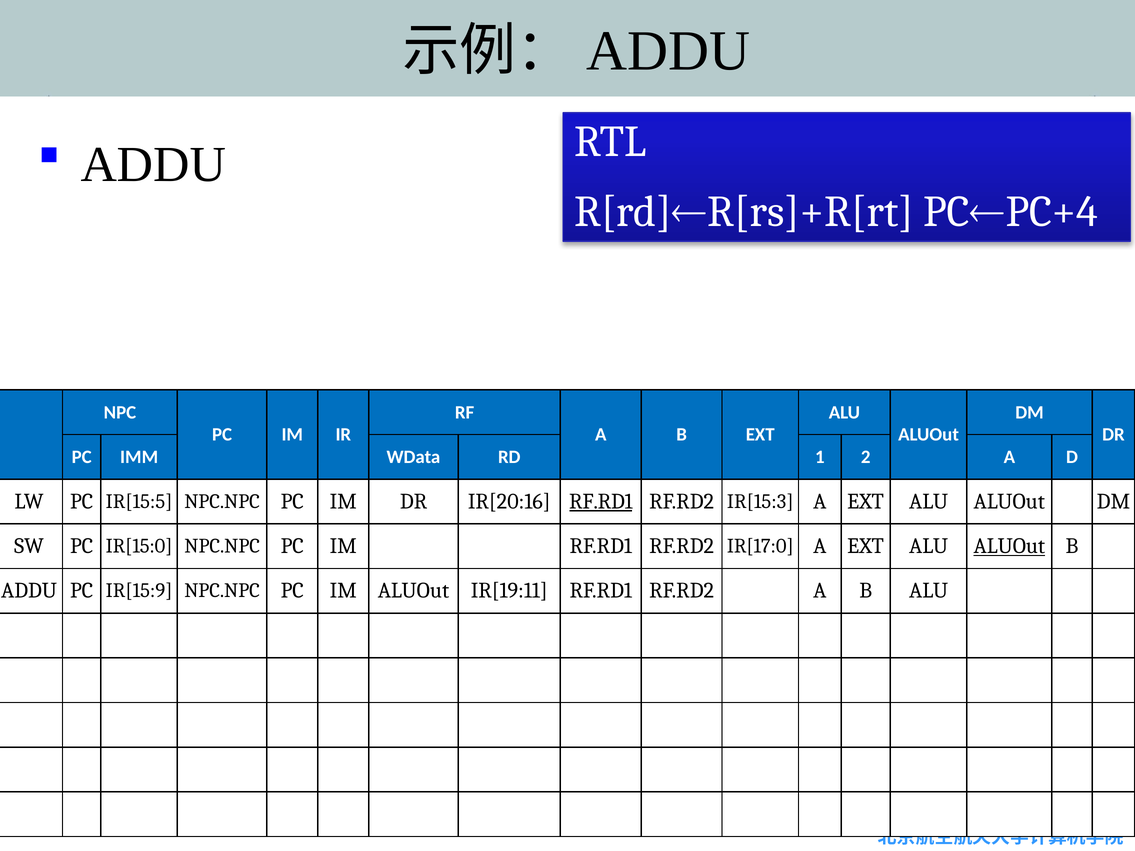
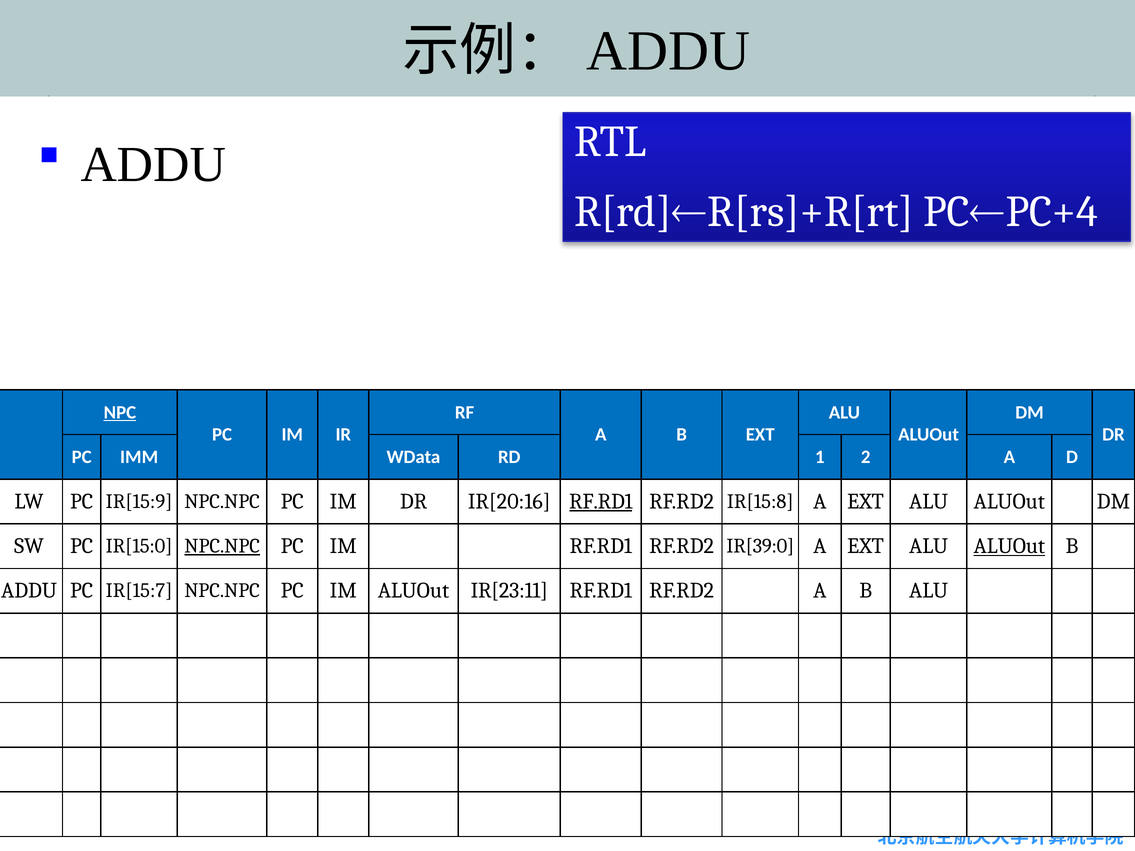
NPC underline: none -> present
IR[15:5: IR[15:5 -> IR[15:9
IR[15:3: IR[15:3 -> IR[15:8
NPC.NPC at (222, 546) underline: none -> present
IR[17:0: IR[17:0 -> IR[39:0
IR[15:9: IR[15:9 -> IR[15:7
IR[19:11: IR[19:11 -> IR[23:11
